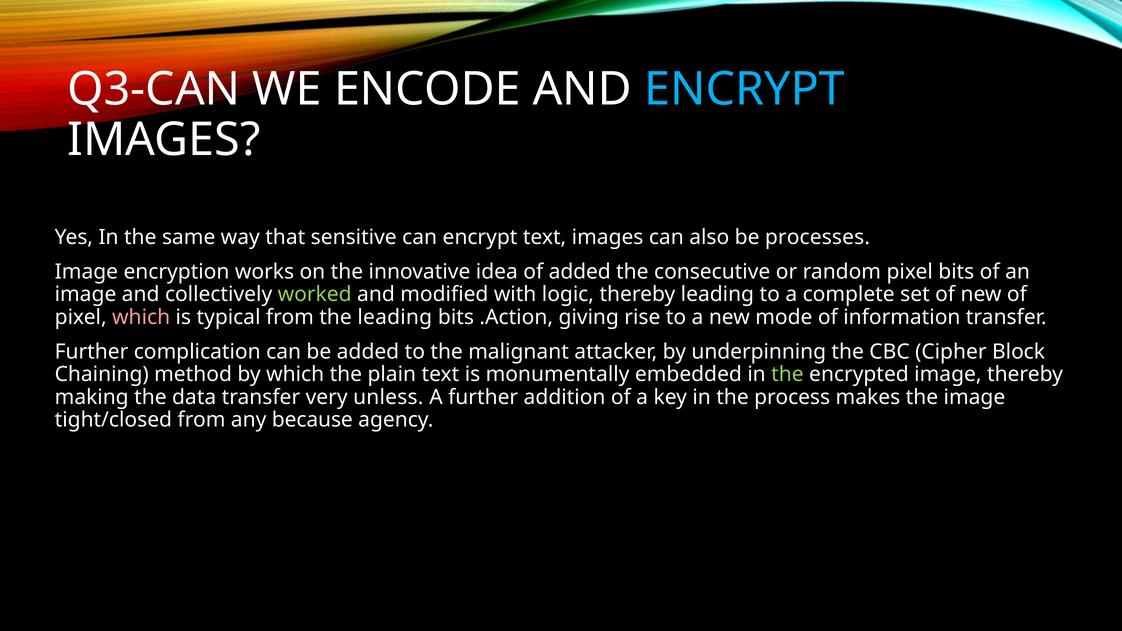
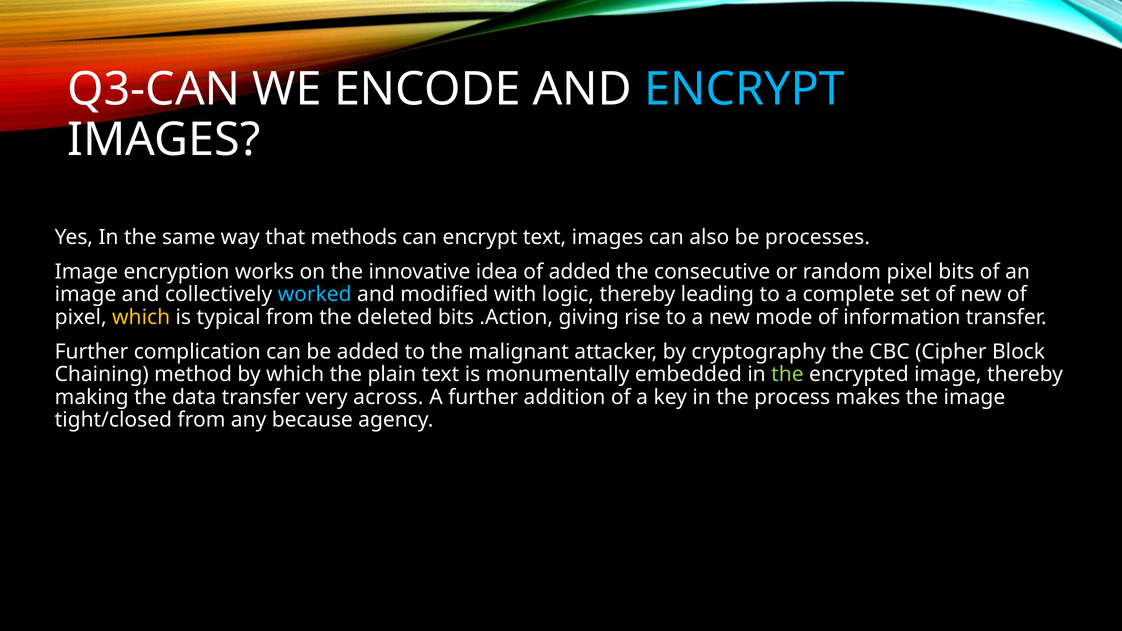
sensitive: sensitive -> methods
worked colour: light green -> light blue
which at (141, 317) colour: pink -> yellow
the leading: leading -> deleted
underpinning: underpinning -> cryptography
unless: unless -> across
